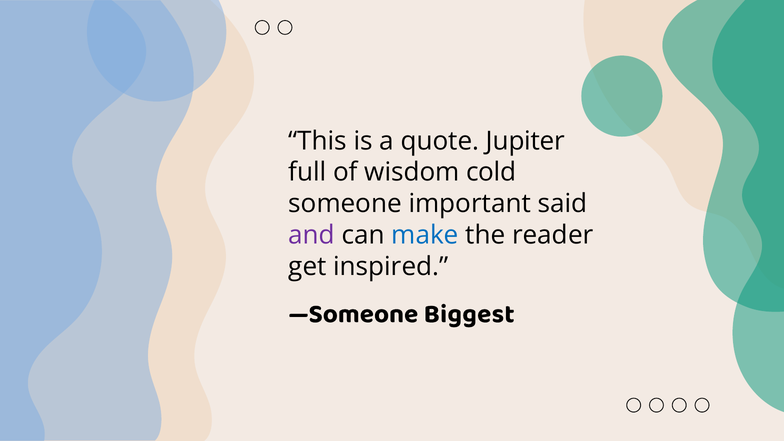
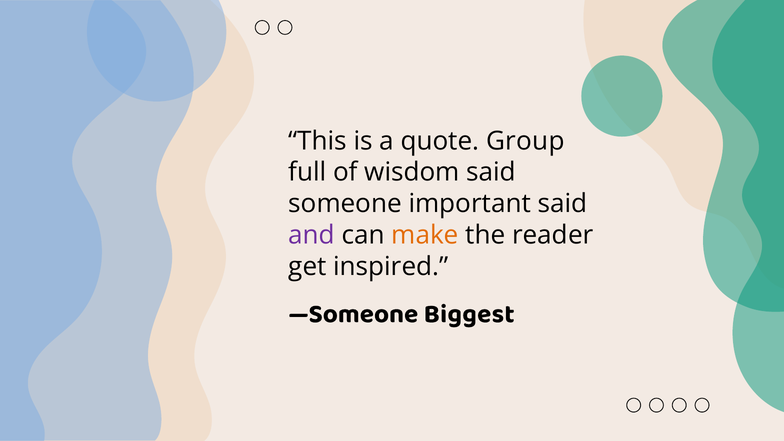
Jupiter: Jupiter -> Group
wisdom cold: cold -> said
make colour: blue -> orange
